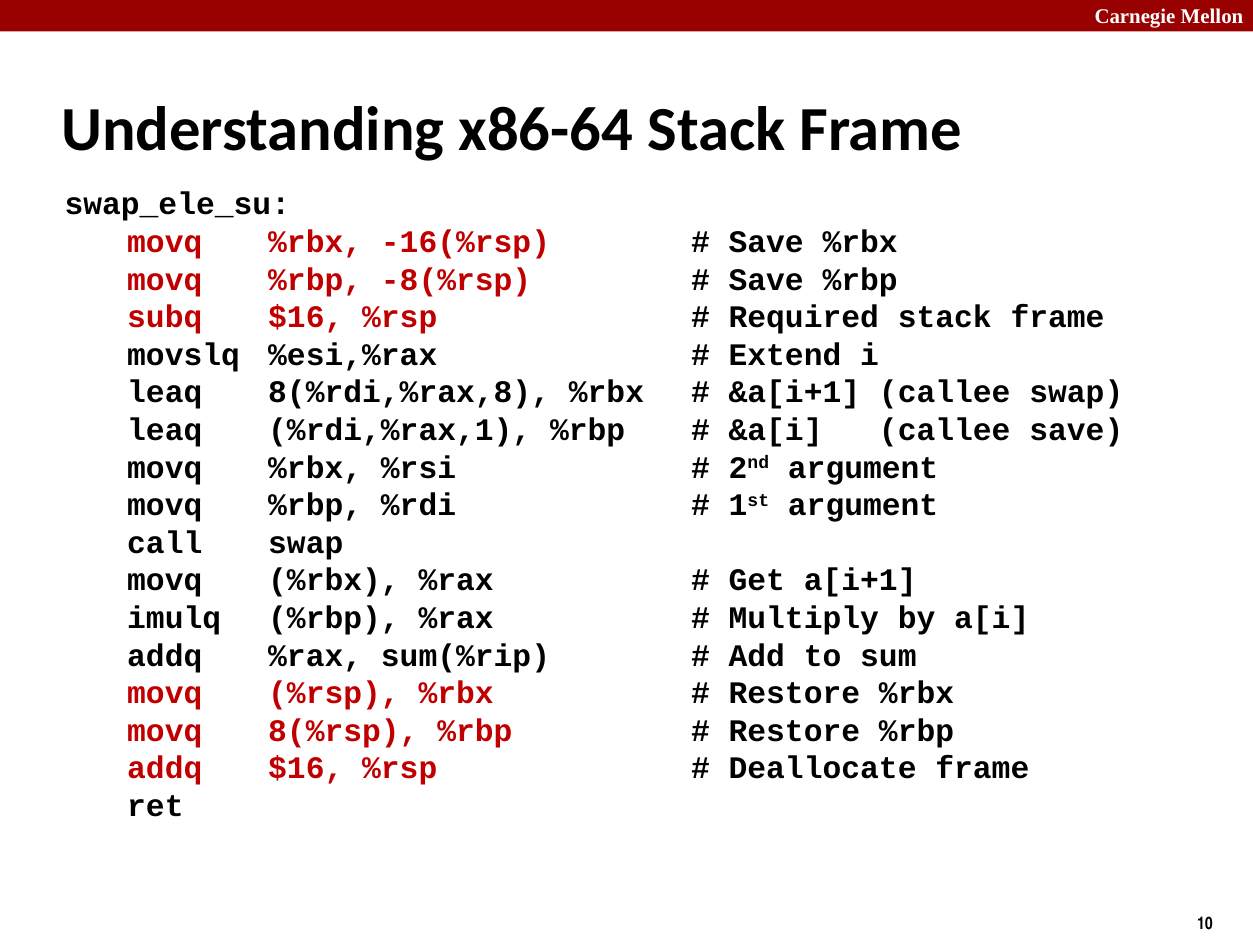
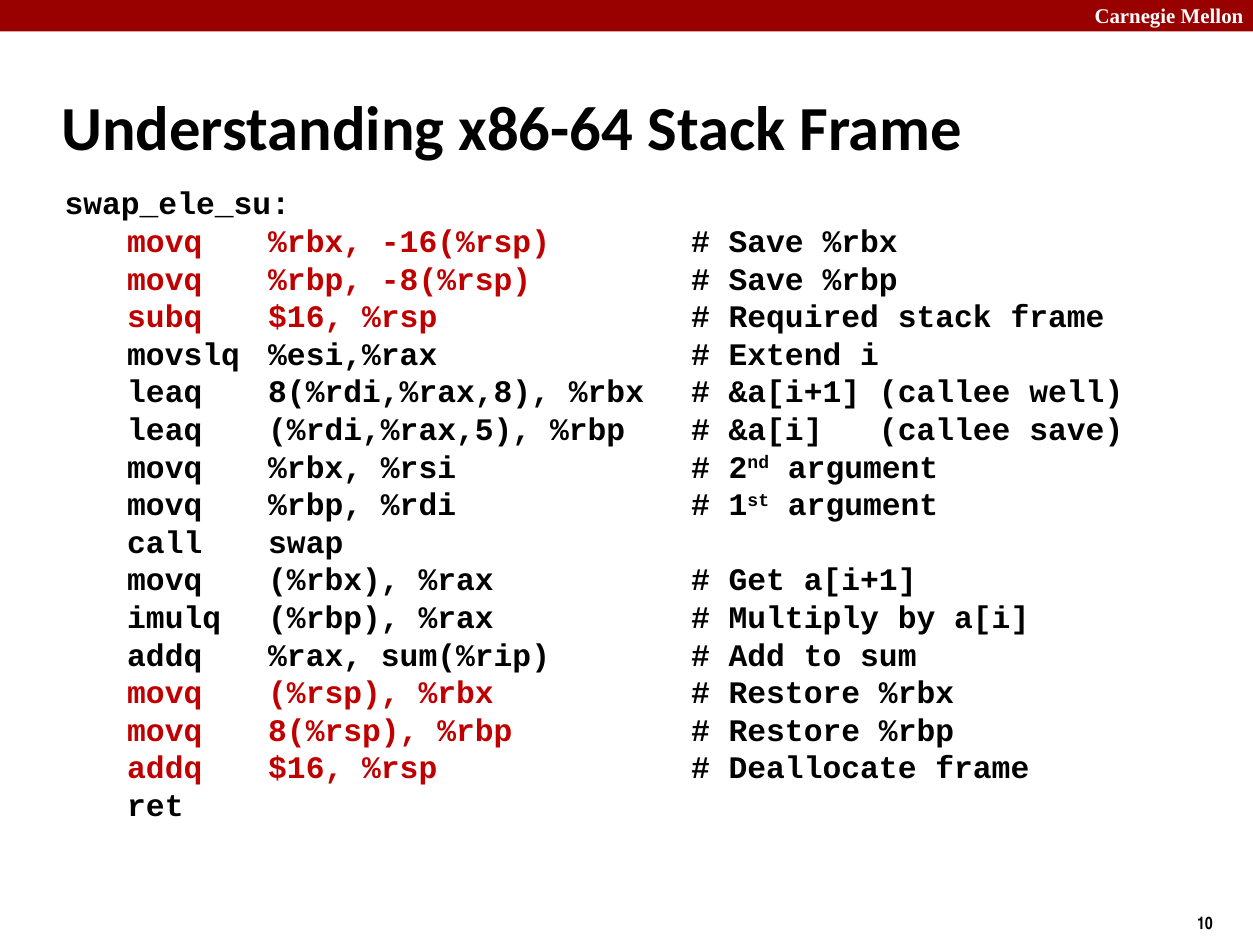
callee swap: swap -> well
%rdi,%rax,1: %rdi,%rax,1 -> %rdi,%rax,5
